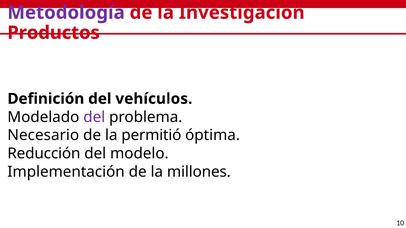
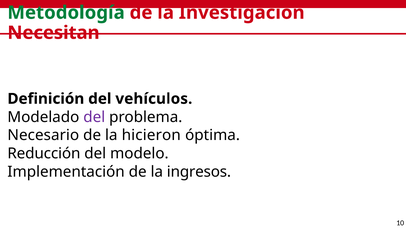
Metodología colour: purple -> green
Productos: Productos -> Necesitan
permitió: permitió -> hicieron
millones: millones -> ingresos
